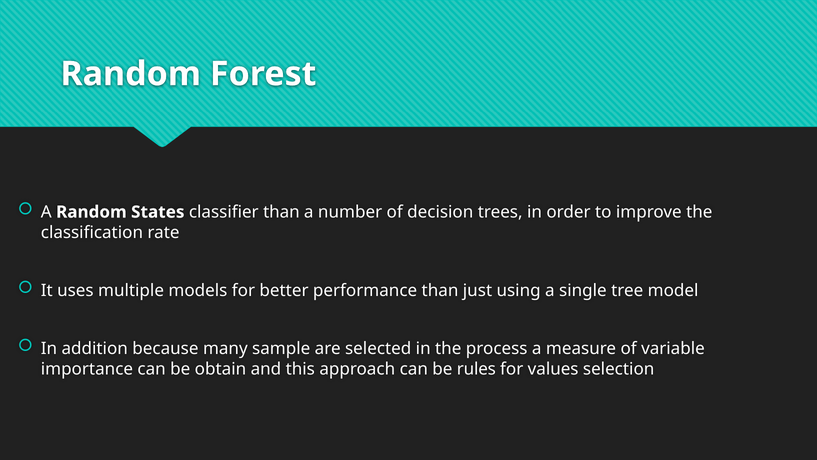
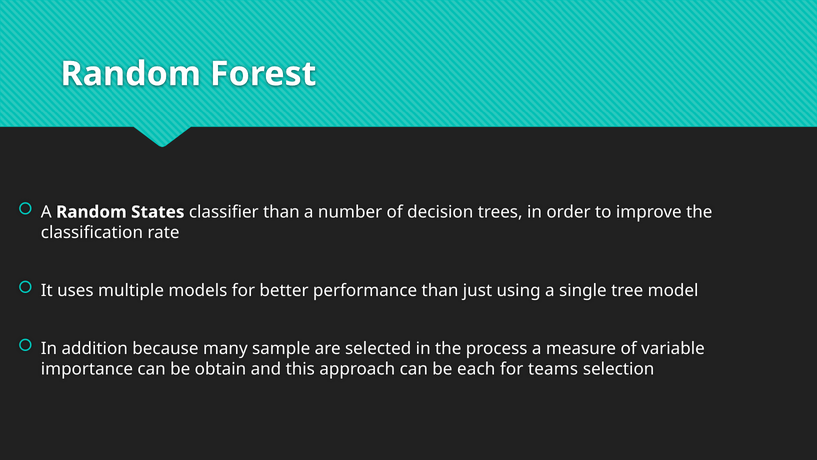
rules: rules -> each
values: values -> teams
